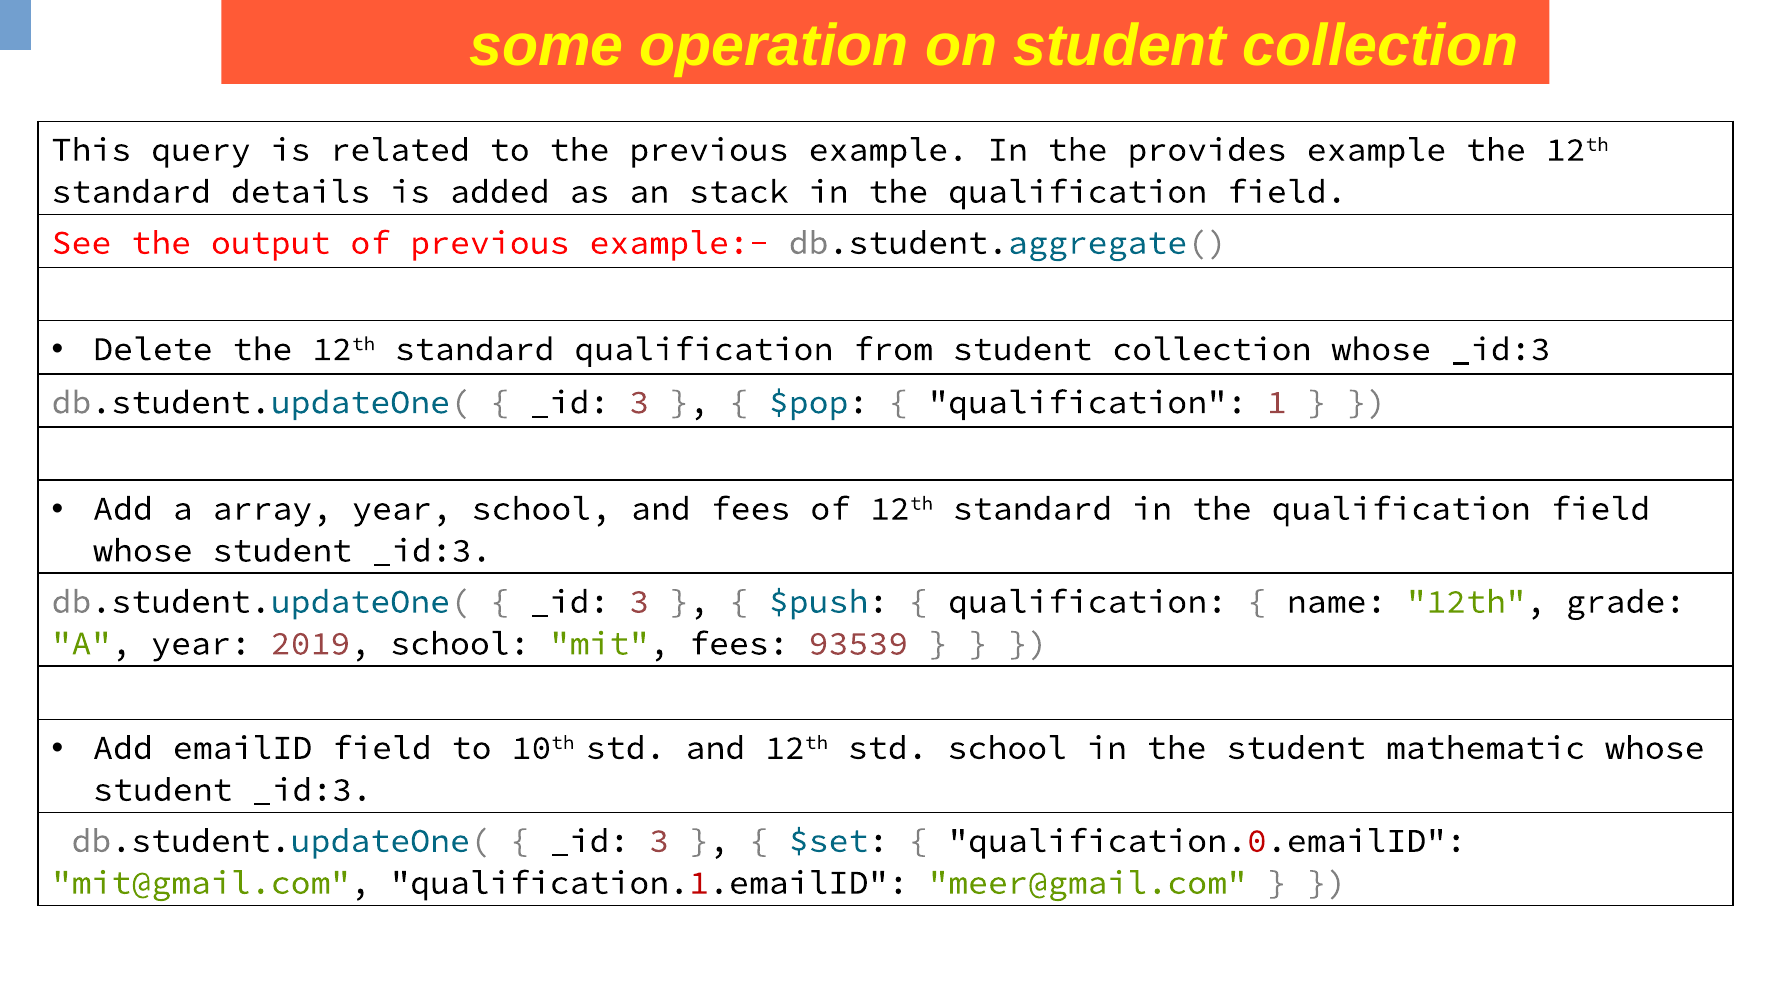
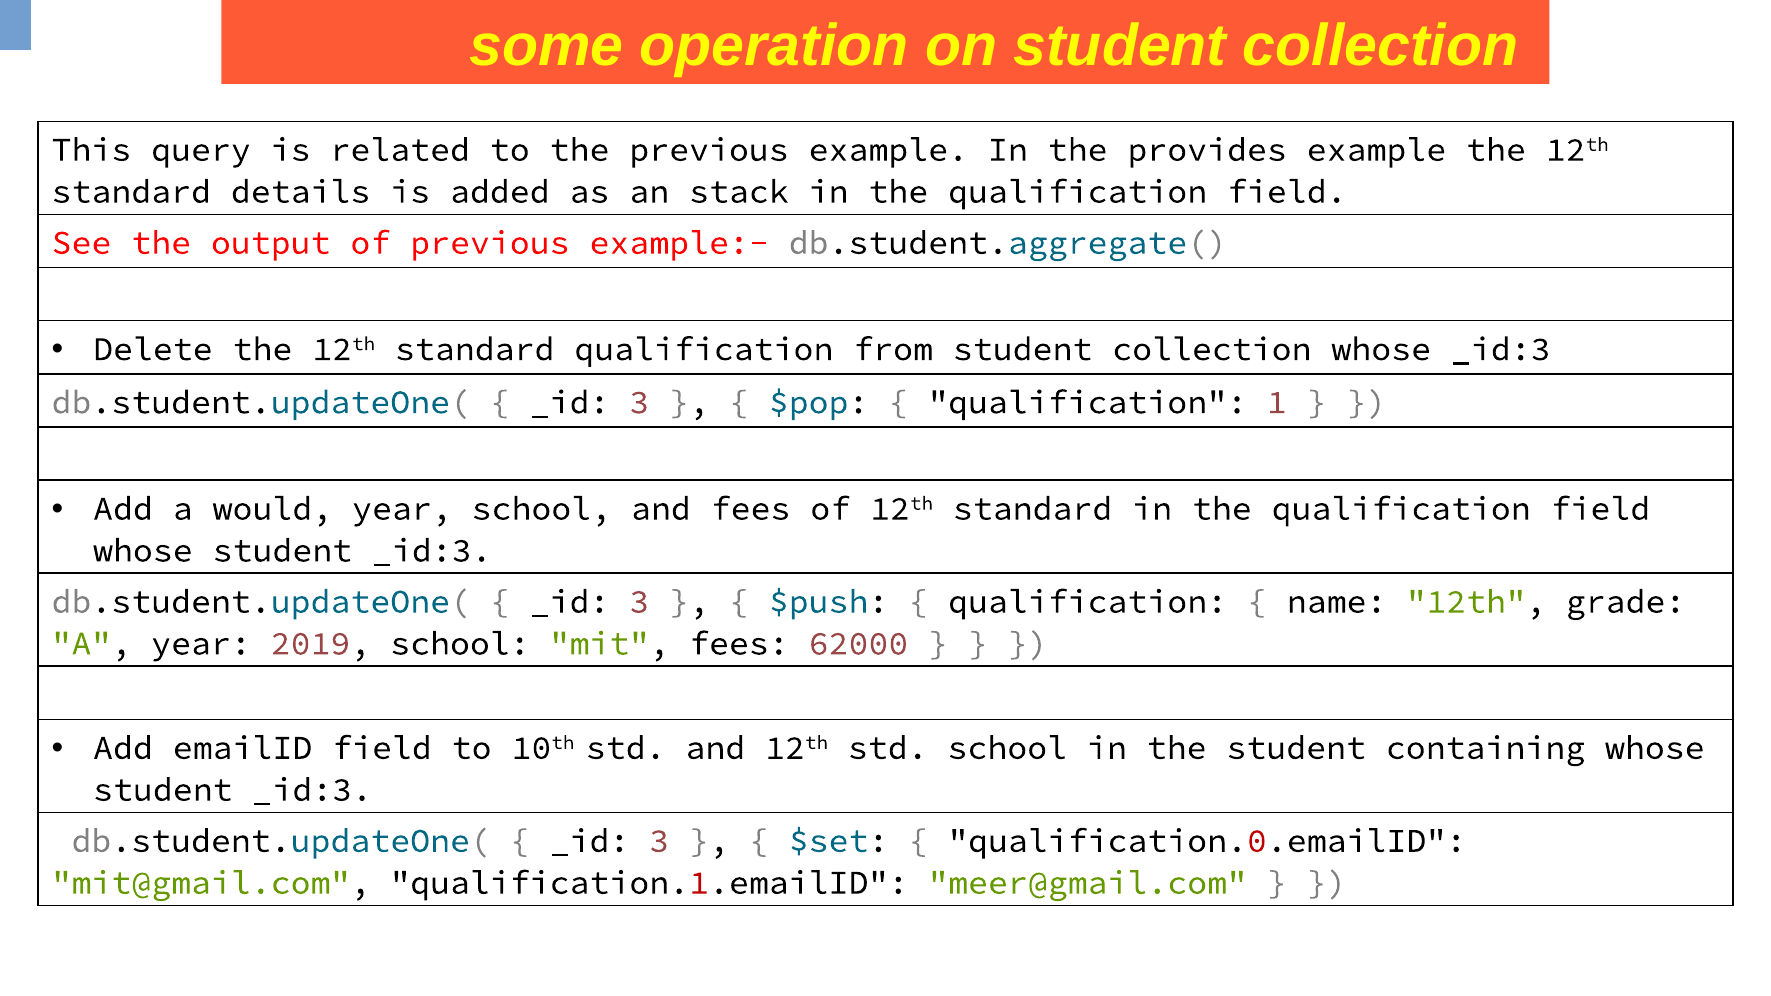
array: array -> would
93539: 93539 -> 62000
mathematic: mathematic -> containing
